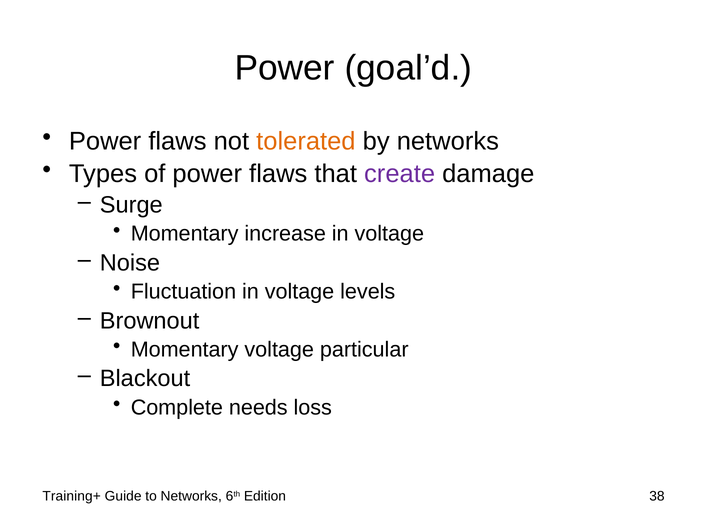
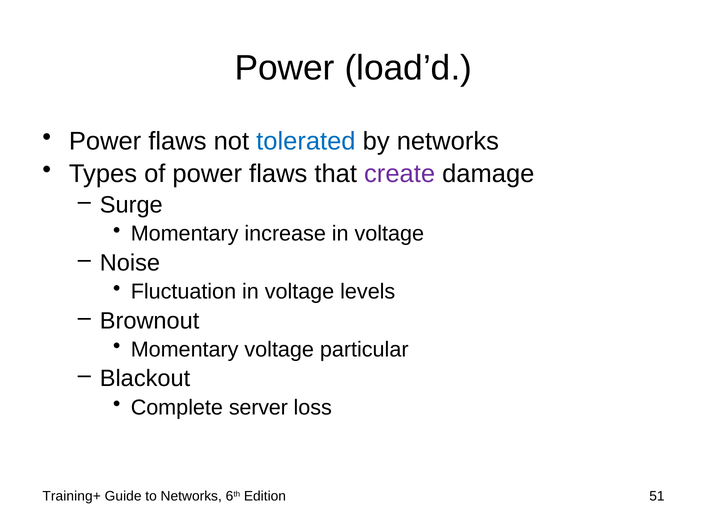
goal’d: goal’d -> load’d
tolerated colour: orange -> blue
needs: needs -> server
38: 38 -> 51
